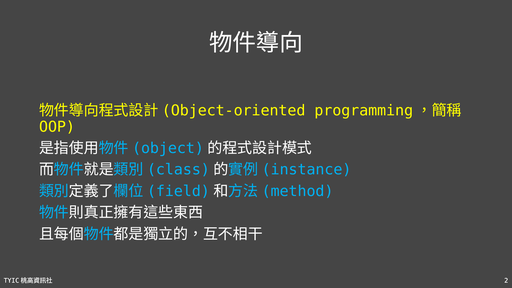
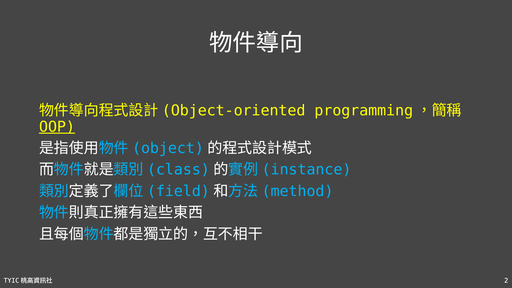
OOP underline: none -> present
